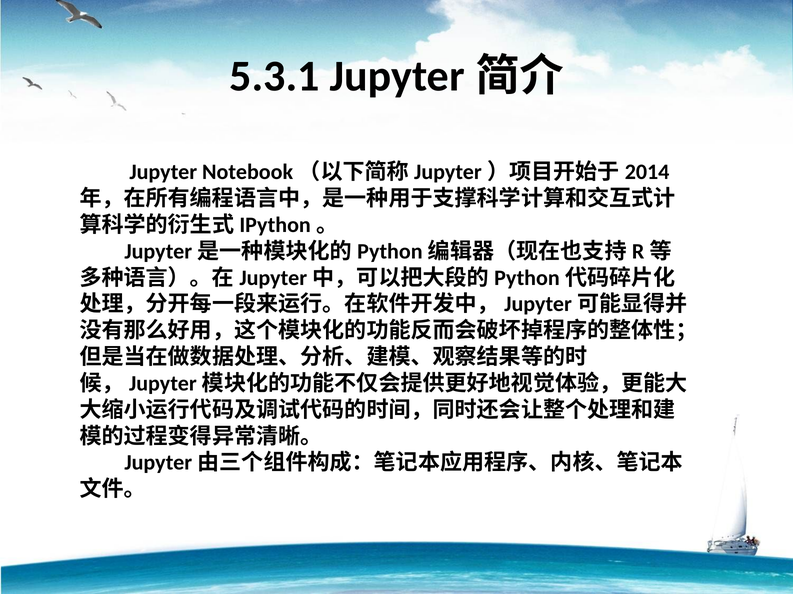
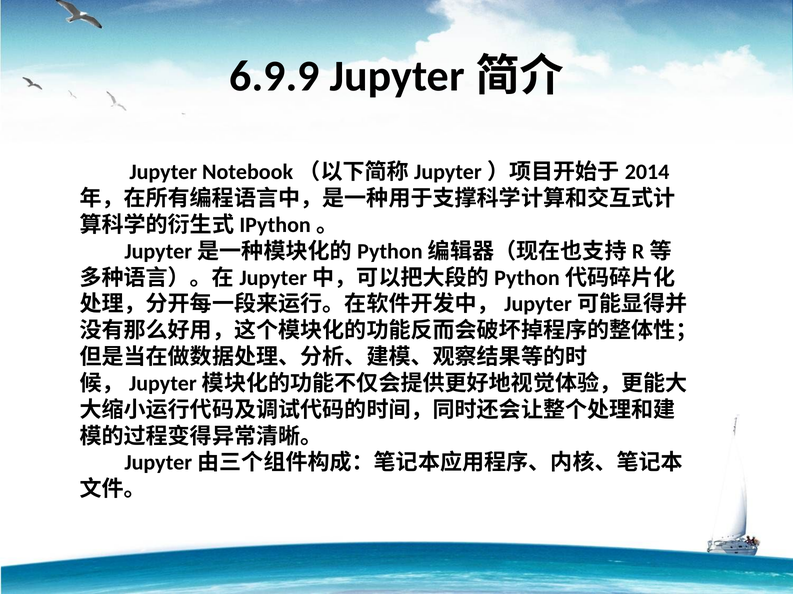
5.3.1: 5.3.1 -> 6.9.9
